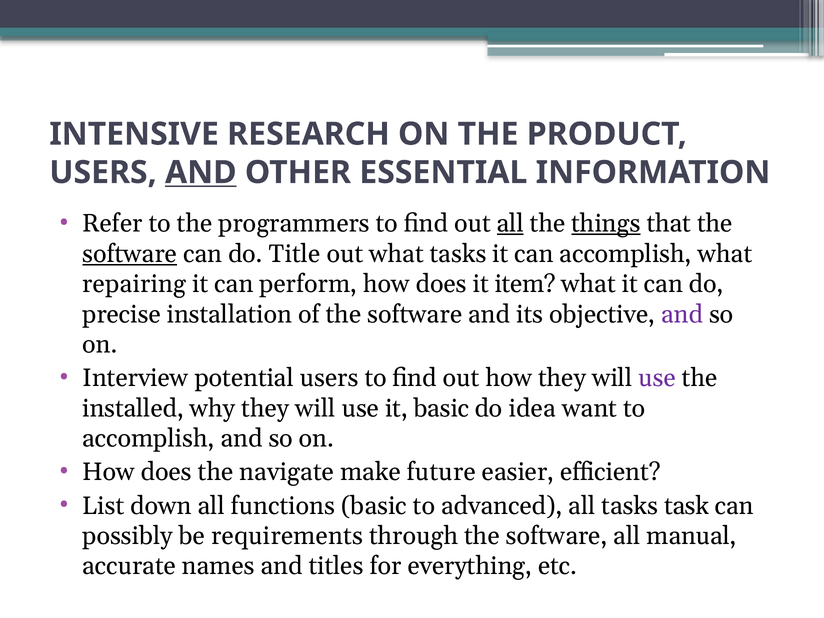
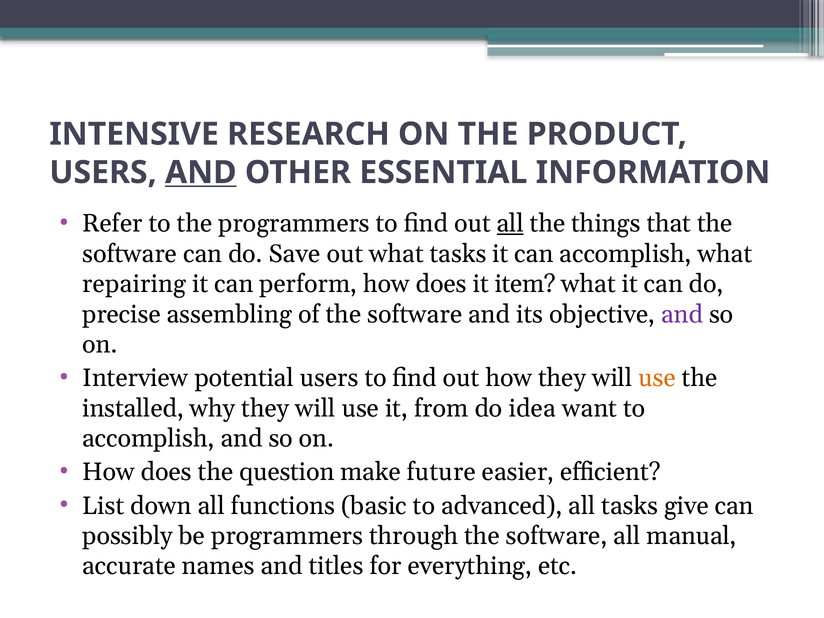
things underline: present -> none
software at (130, 254) underline: present -> none
Title: Title -> Save
installation: installation -> assembling
use at (657, 378) colour: purple -> orange
it basic: basic -> from
navigate: navigate -> question
task: task -> give
be requirements: requirements -> programmers
